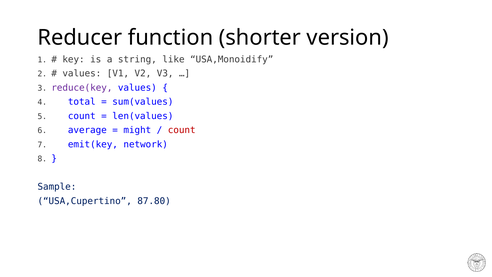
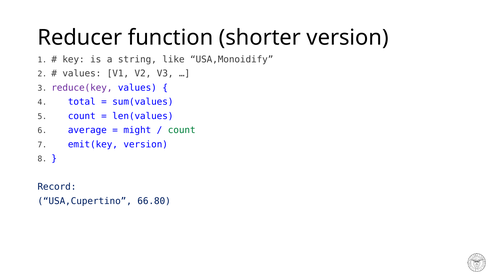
count at (182, 130) colour: red -> green
emit(key network: network -> version
Sample: Sample -> Record
87.80: 87.80 -> 66.80
